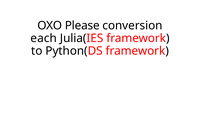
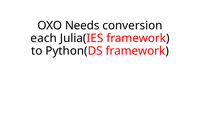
Please: Please -> Needs
